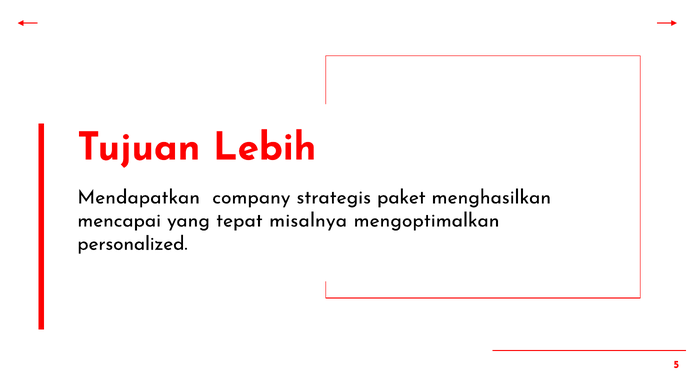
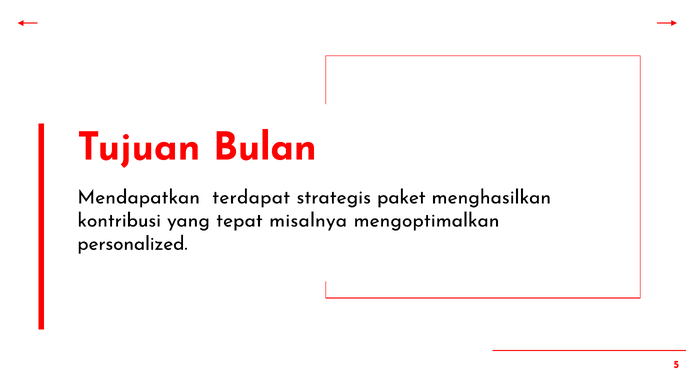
Lebih: Lebih -> Bulan
company: company -> terdapat
mencapai: mencapai -> kontribusi
